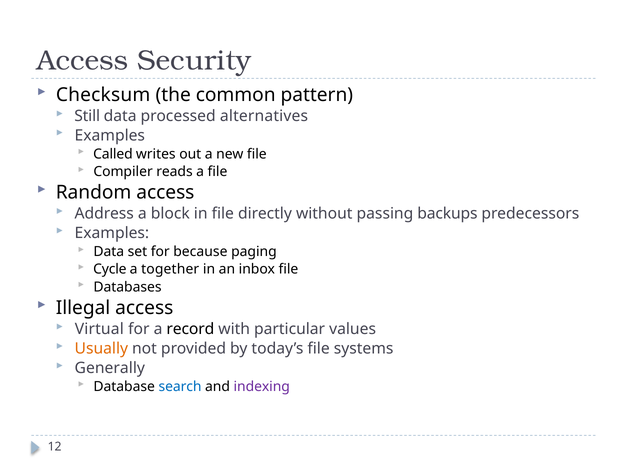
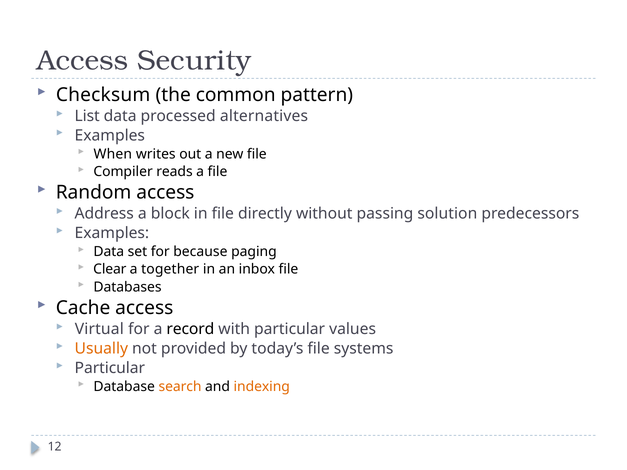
Still: Still -> List
Called: Called -> When
backups: backups -> solution
Cycle: Cycle -> Clear
Illegal: Illegal -> Cache
Generally at (110, 368): Generally -> Particular
search colour: blue -> orange
indexing colour: purple -> orange
